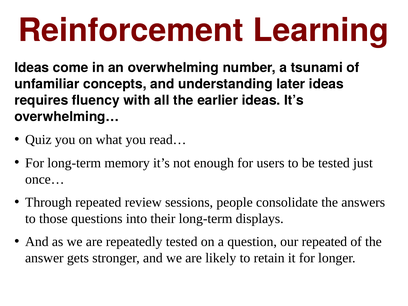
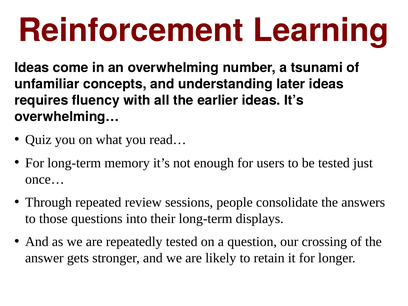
our repeated: repeated -> crossing
